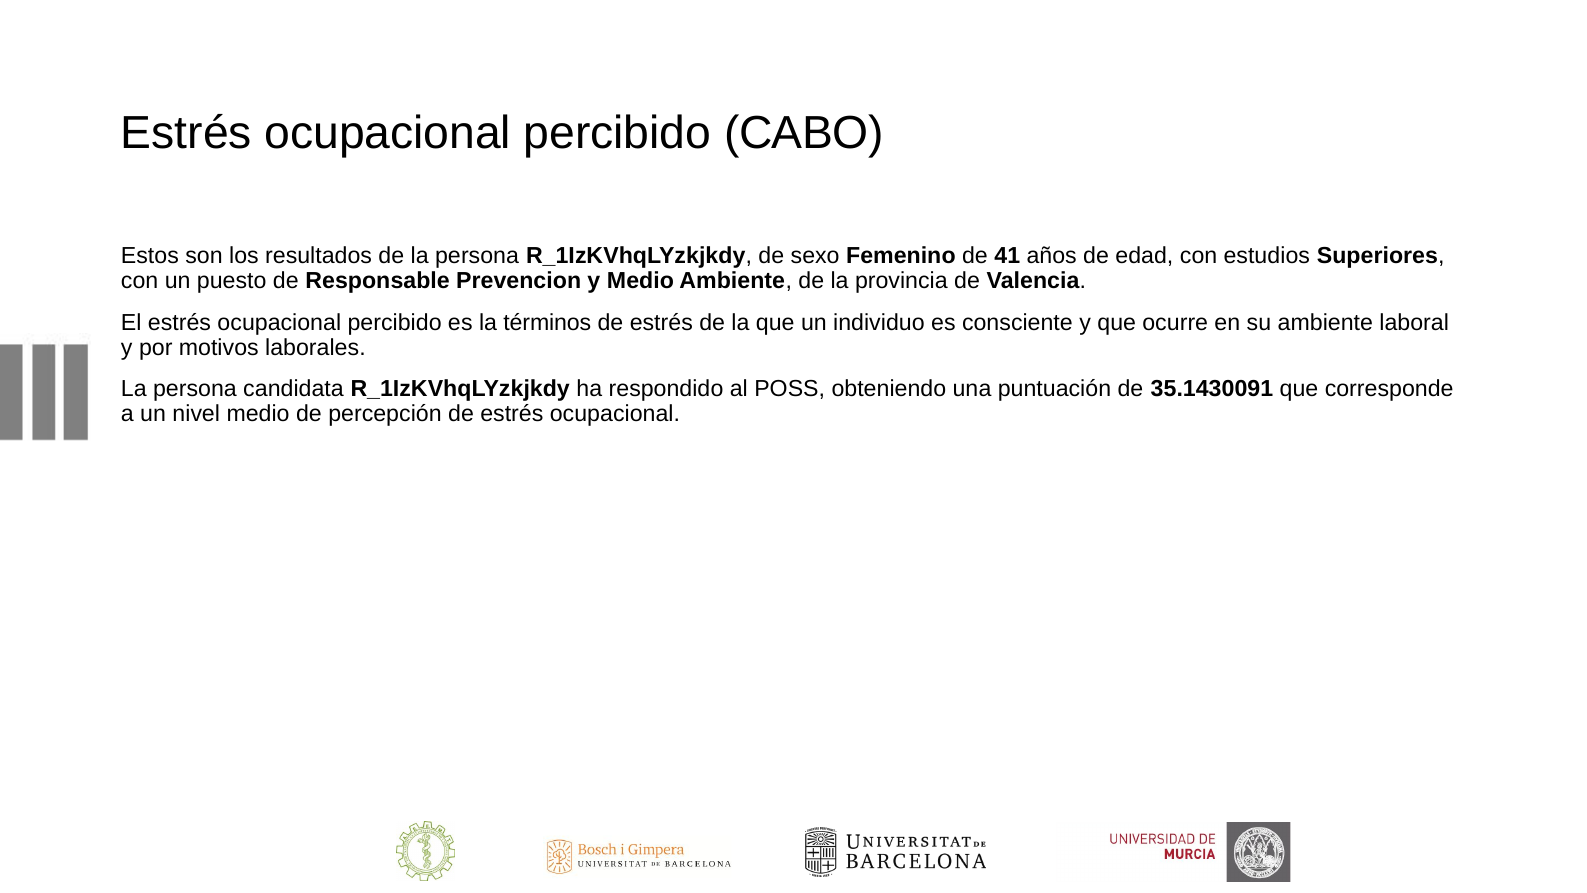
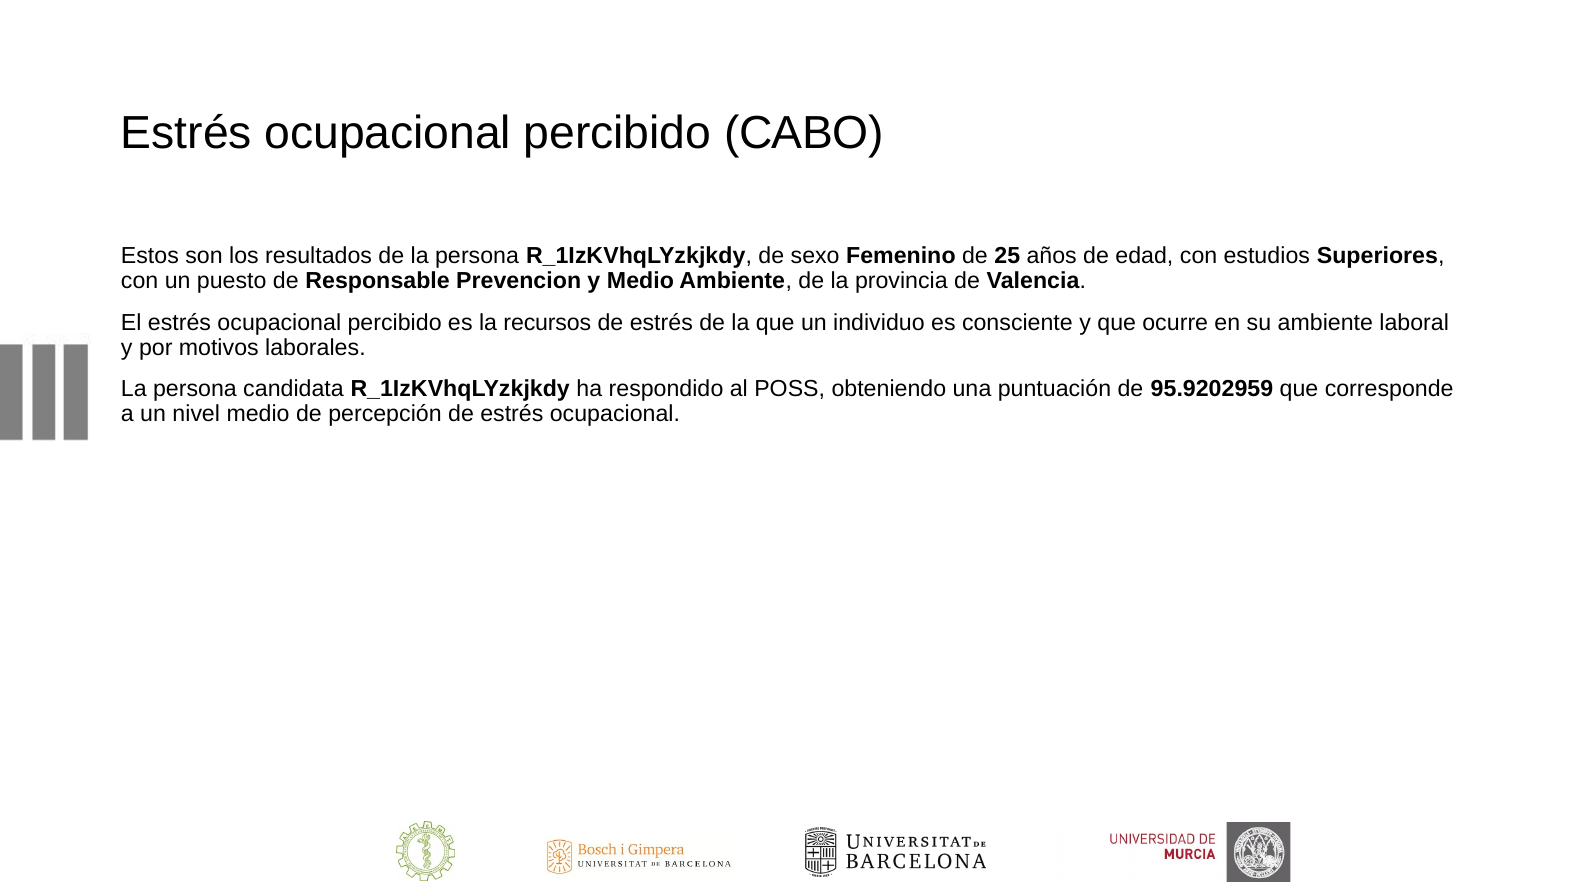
41: 41 -> 25
términos: términos -> recursos
35.1430091: 35.1430091 -> 95.9202959
